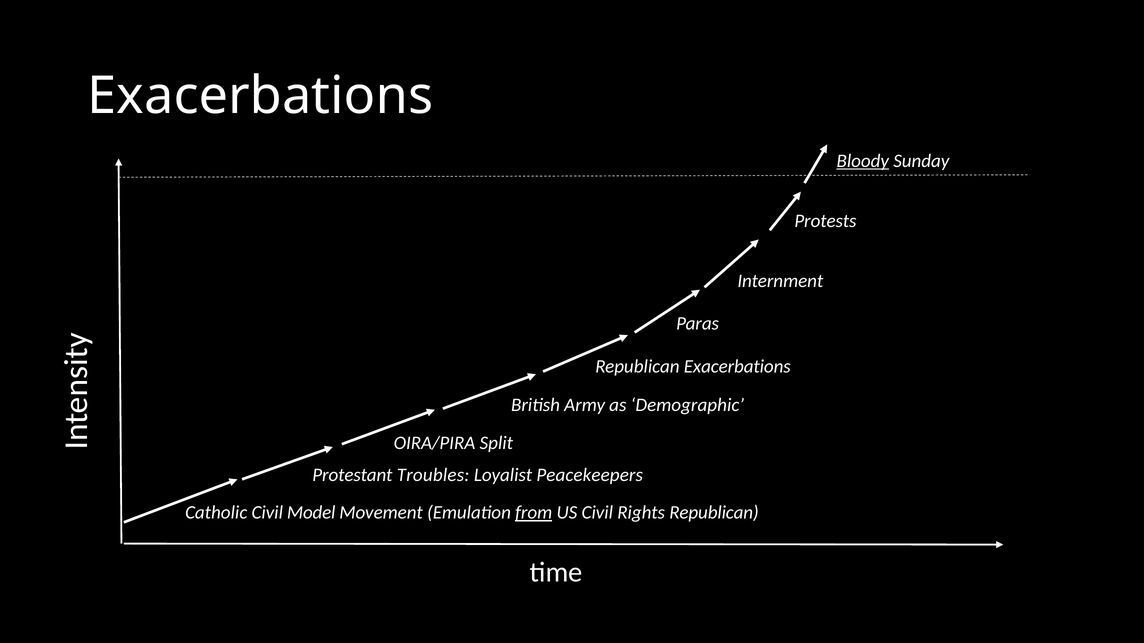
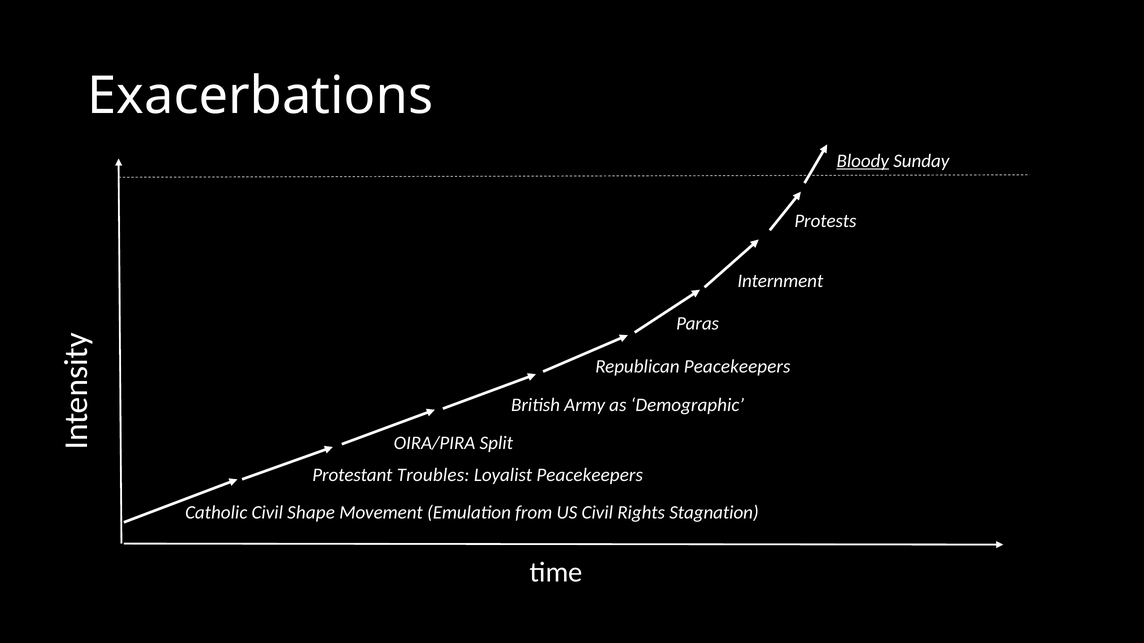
Republican Exacerbations: Exacerbations -> Peacekeepers
Model: Model -> Shape
from underline: present -> none
Rights Republican: Republican -> Stagnation
